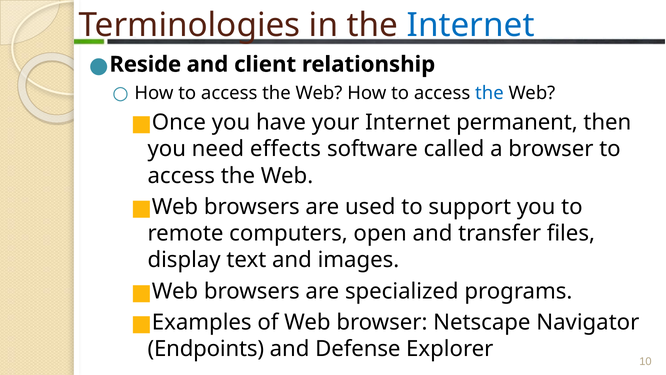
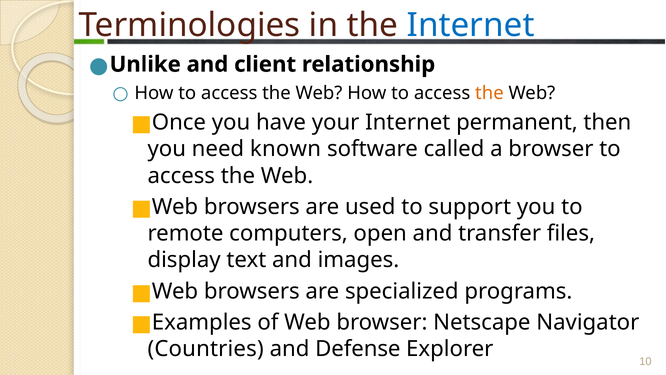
Reside: Reside -> Unlike
the at (489, 93) colour: blue -> orange
effects: effects -> known
Endpoints: Endpoints -> Countries
